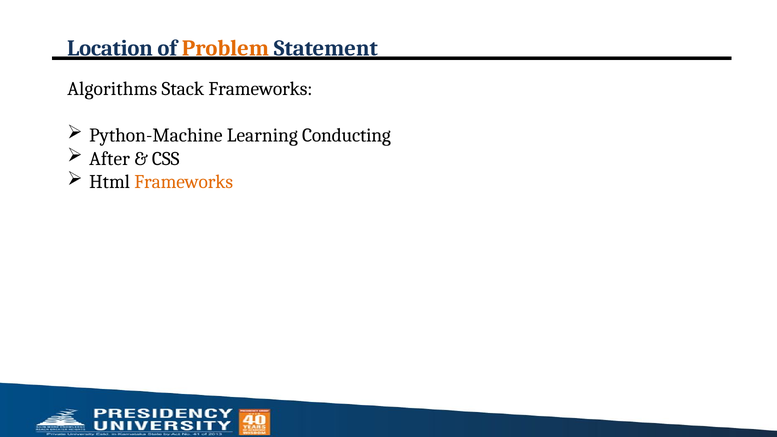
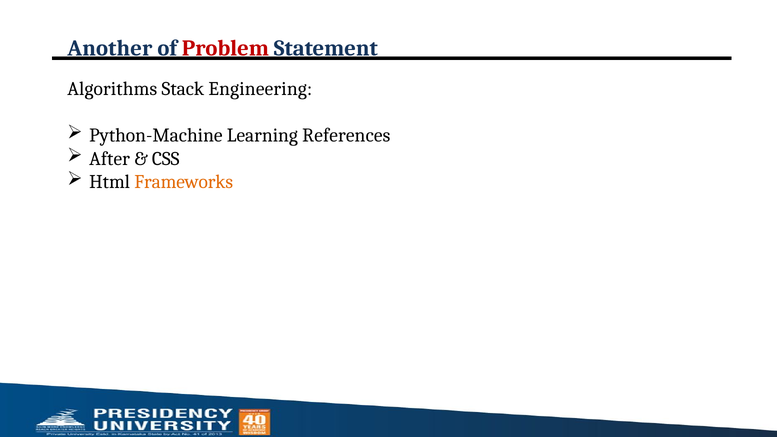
Location: Location -> Another
Problem colour: orange -> red
Stack Frameworks: Frameworks -> Engineering
Conducting: Conducting -> References
